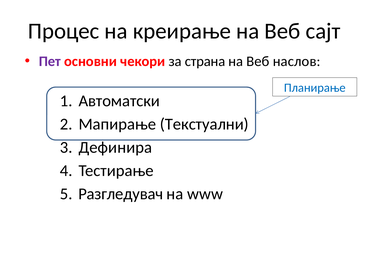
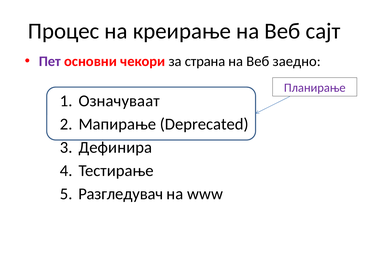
наслов: наслов -> заедно
Планирање colour: blue -> purple
Автоматски: Автоматски -> Означуваат
Текстуални: Текстуални -> Deprecated
